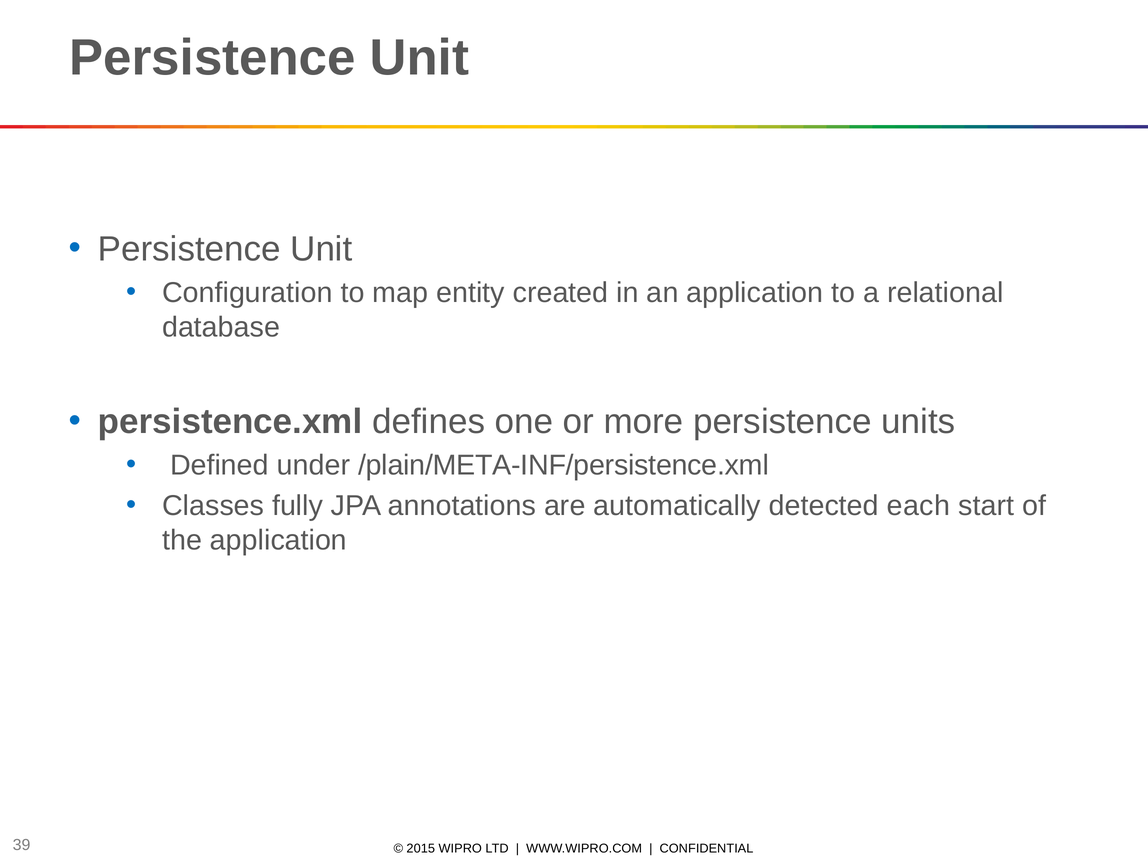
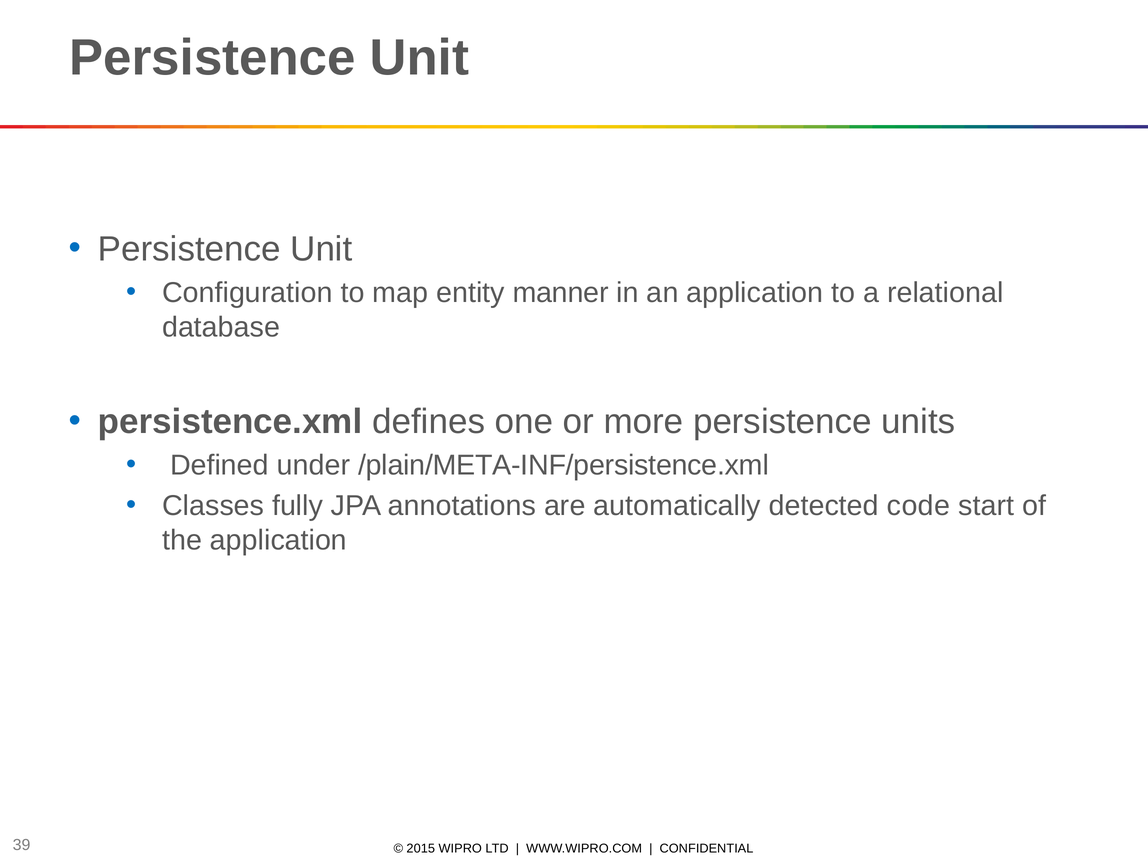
created: created -> manner
each: each -> code
